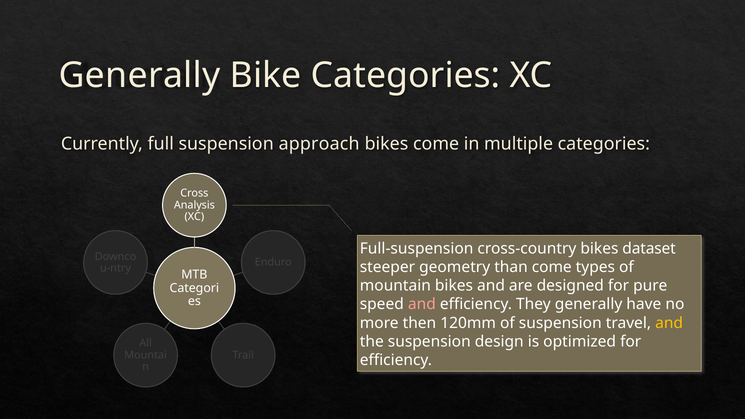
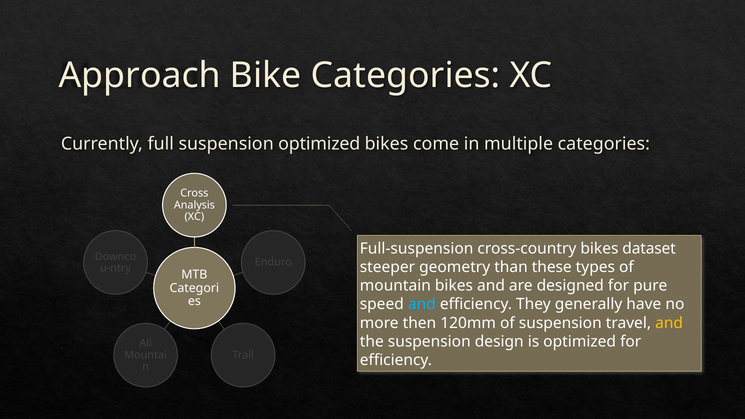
Generally at (140, 75): Generally -> Approach
suspension approach: approach -> optimized
than come: come -> these
and at (422, 304) colour: pink -> light blue
